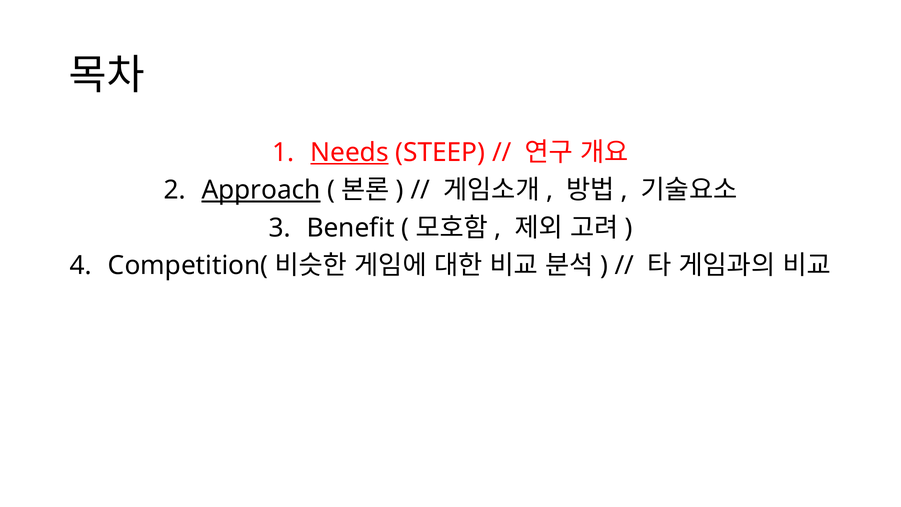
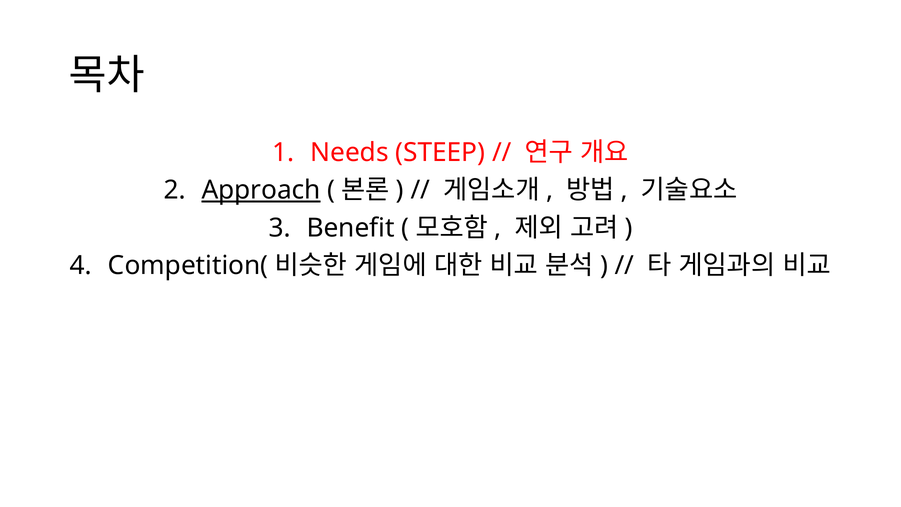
Needs underline: present -> none
